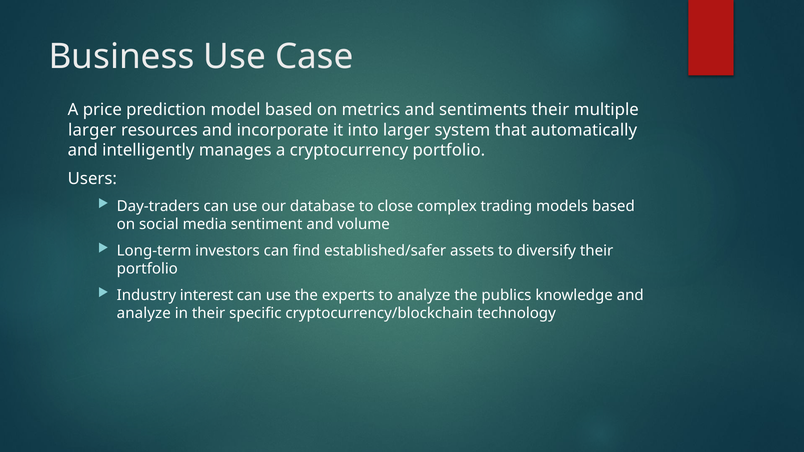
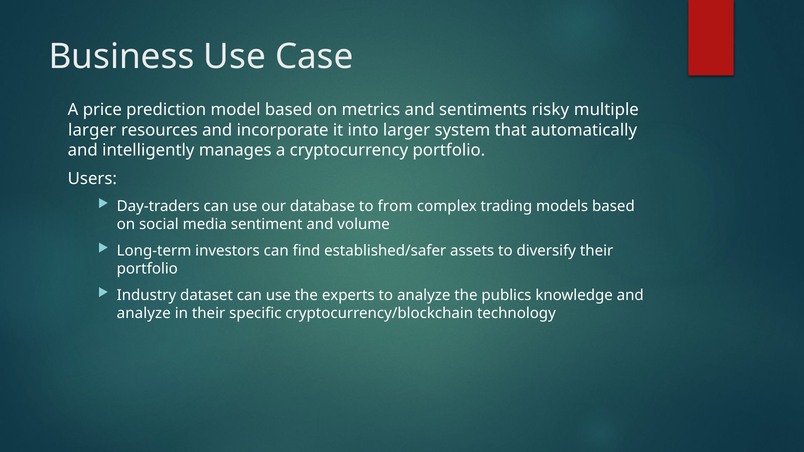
sentiments their: their -> risky
close: close -> from
interest: interest -> dataset
